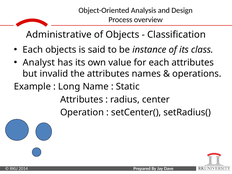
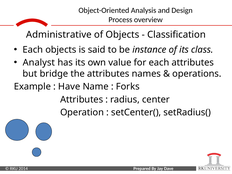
invalid: invalid -> bridge
Long: Long -> Have
Static: Static -> Forks
